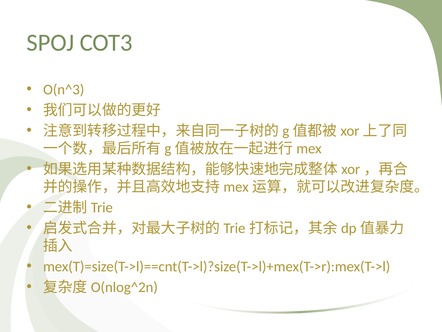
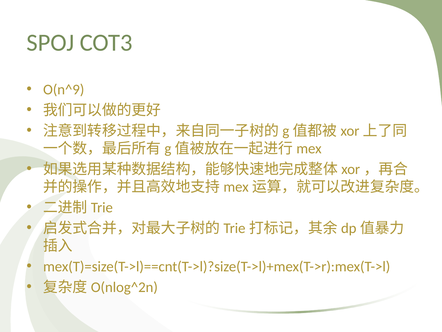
O(n^3: O(n^3 -> O(n^9
